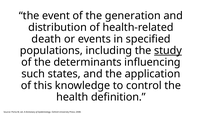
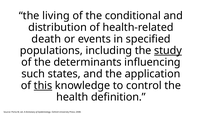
event: event -> living
generation: generation -> conditional
this underline: none -> present
